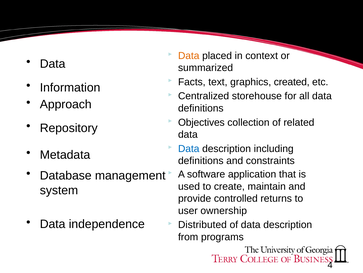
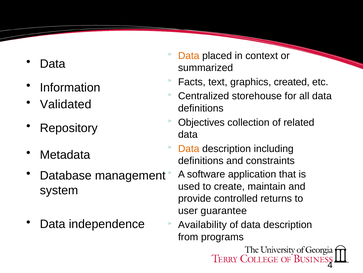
Approach: Approach -> Validated
Data at (189, 148) colour: blue -> orange
ownership: ownership -> guarantee
Distributed: Distributed -> Availability
